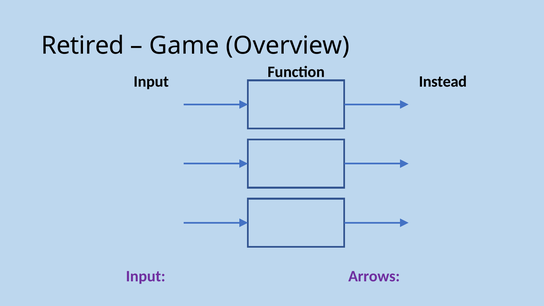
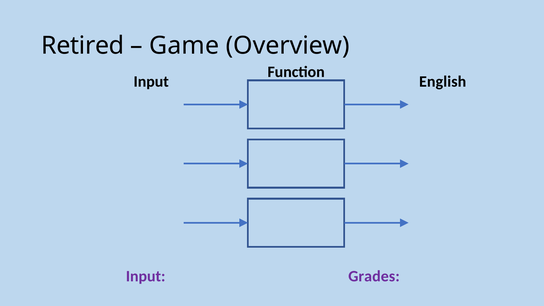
Instead: Instead -> English
Arrows: Arrows -> Grades
